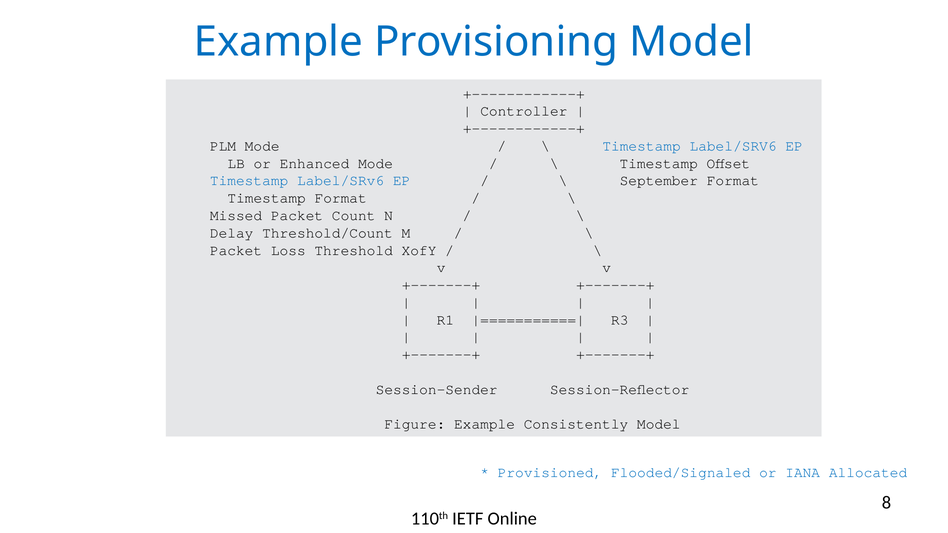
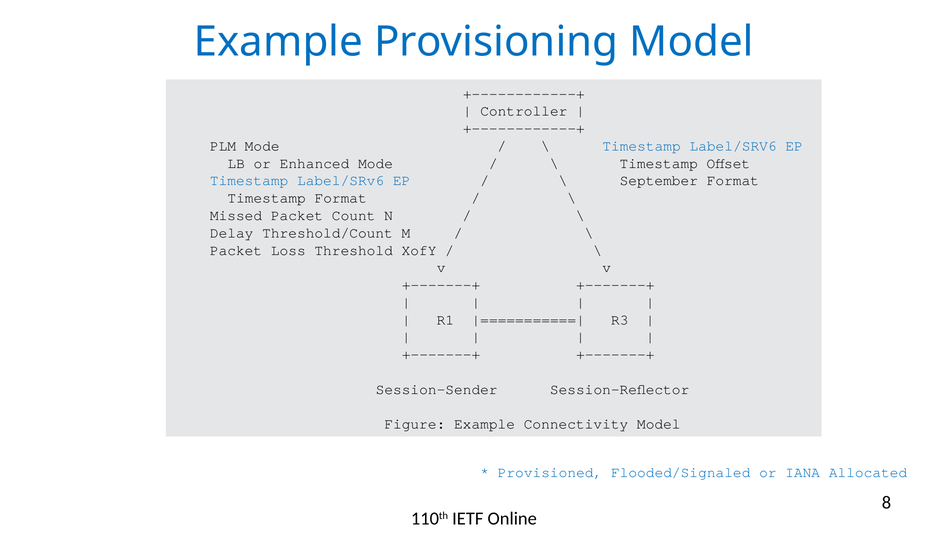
Consistently: Consistently -> Connectivity
